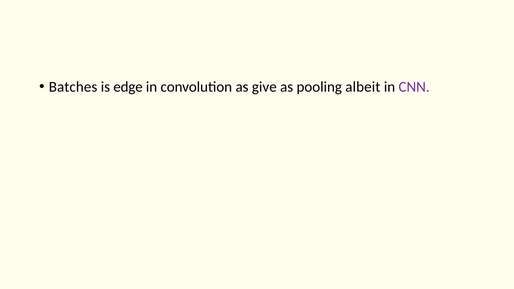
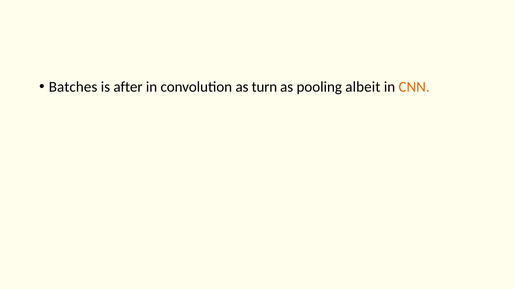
edge: edge -> after
give: give -> turn
CNN colour: purple -> orange
